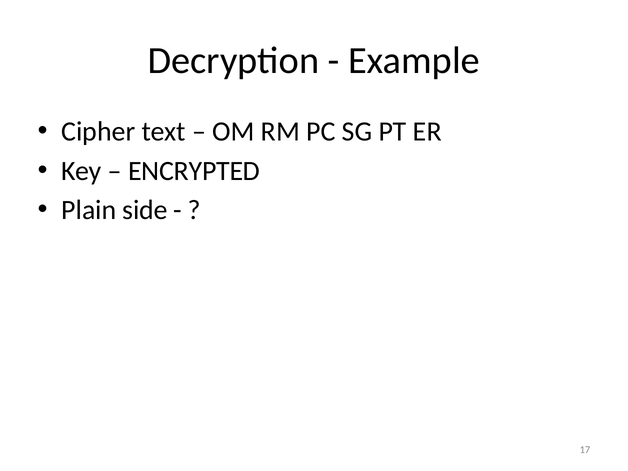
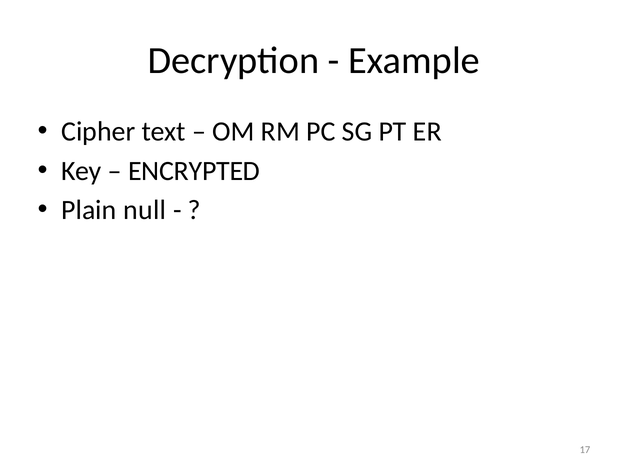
side: side -> null
